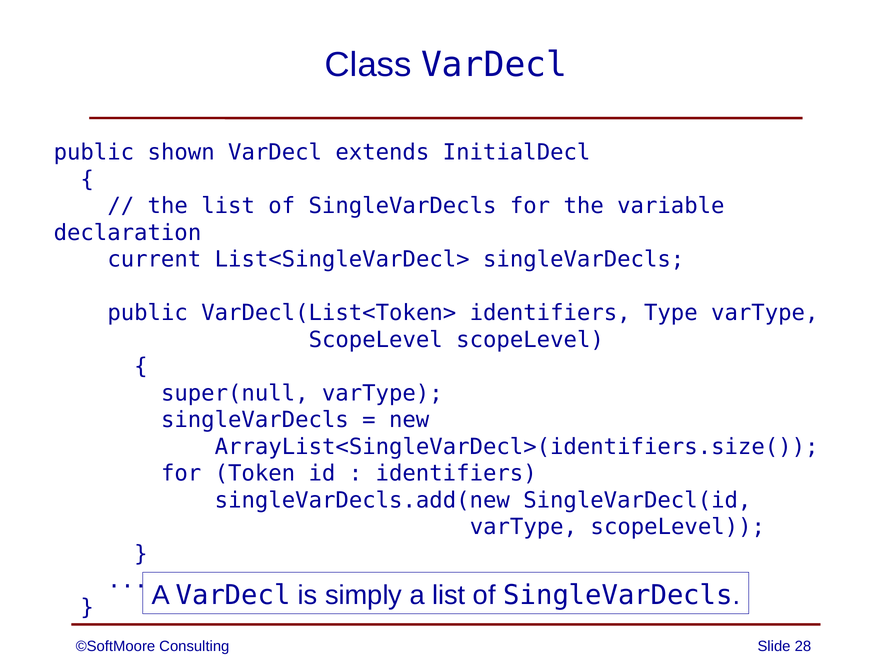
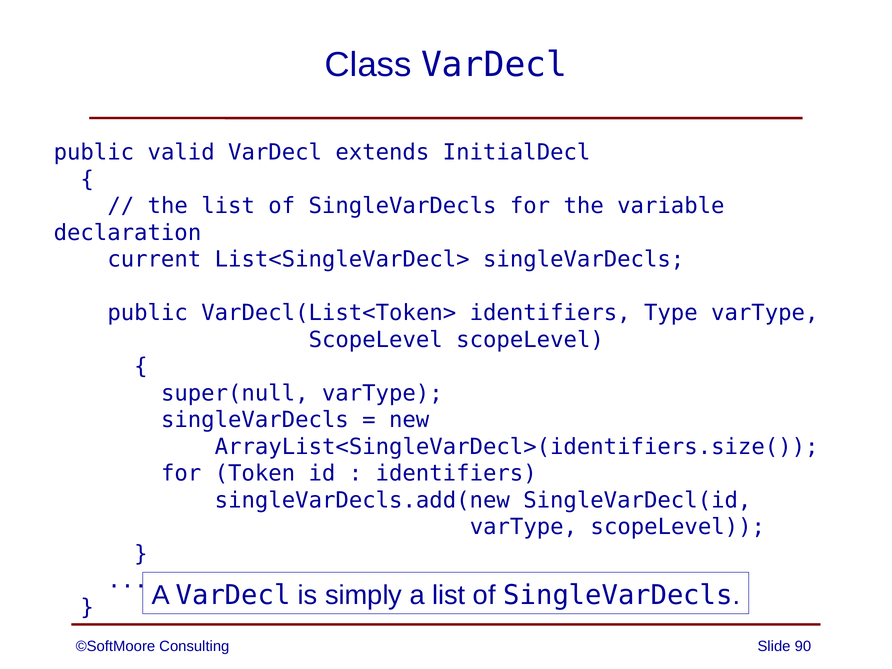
shown: shown -> valid
28: 28 -> 90
